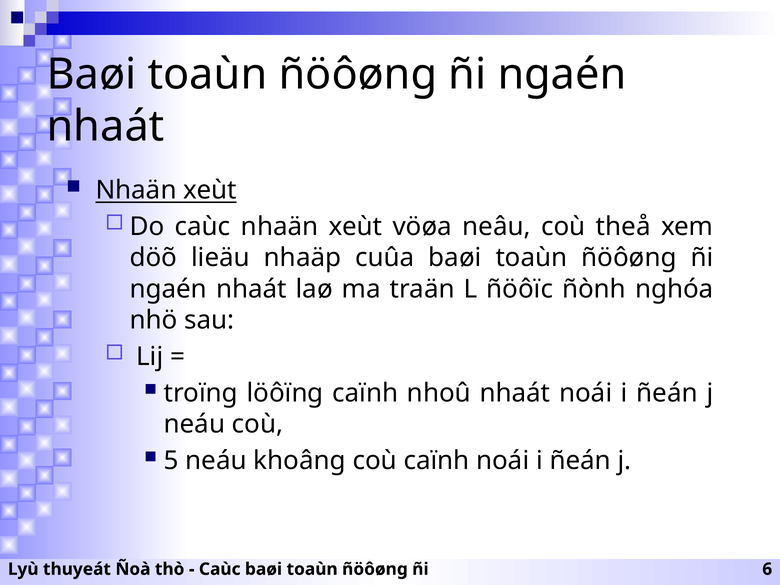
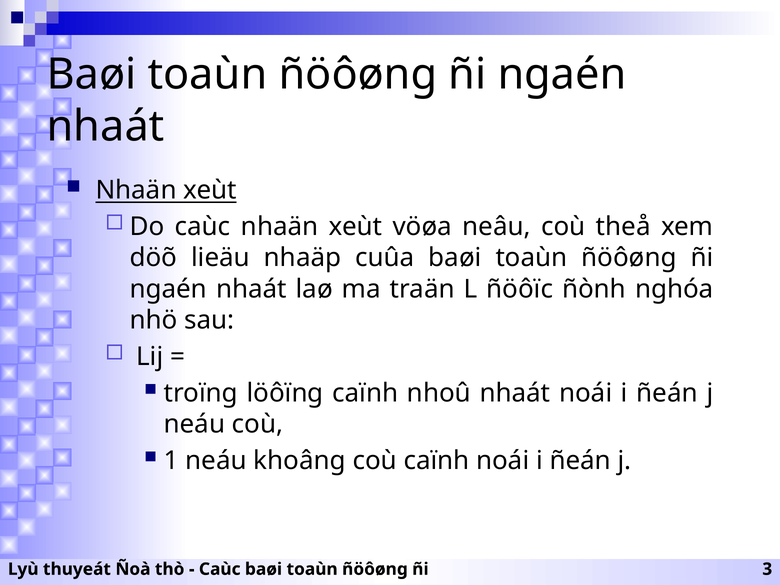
5: 5 -> 1
6: 6 -> 3
